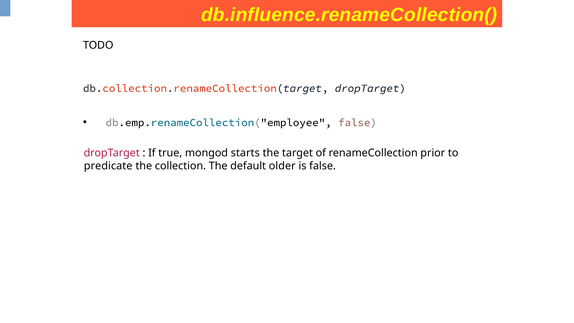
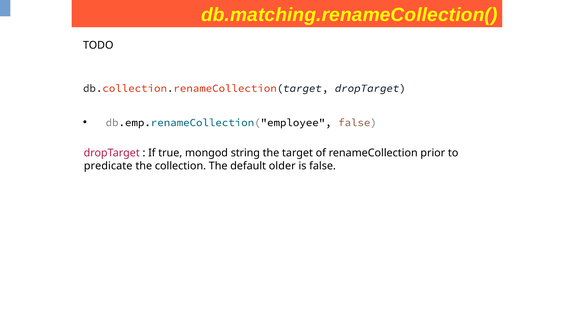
db.influence.renameCollection(: db.influence.renameCollection( -> db.matching.renameCollection(
starts: starts -> string
